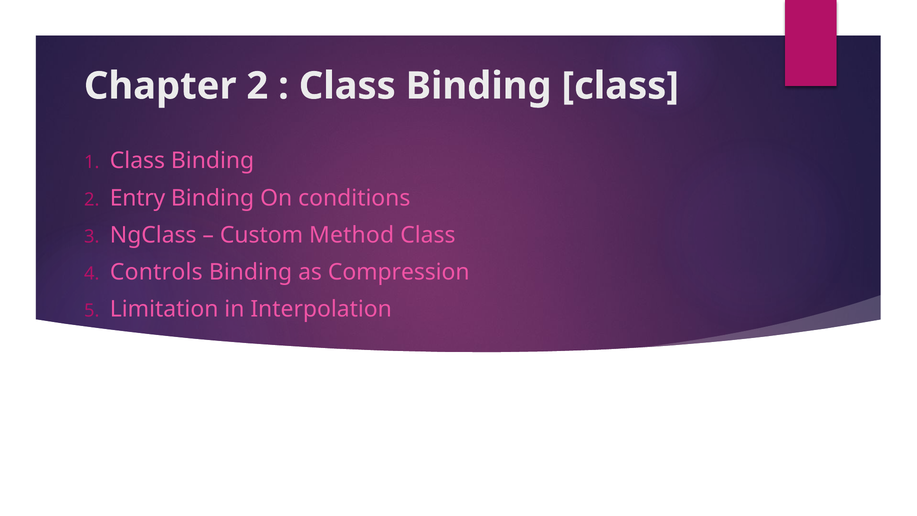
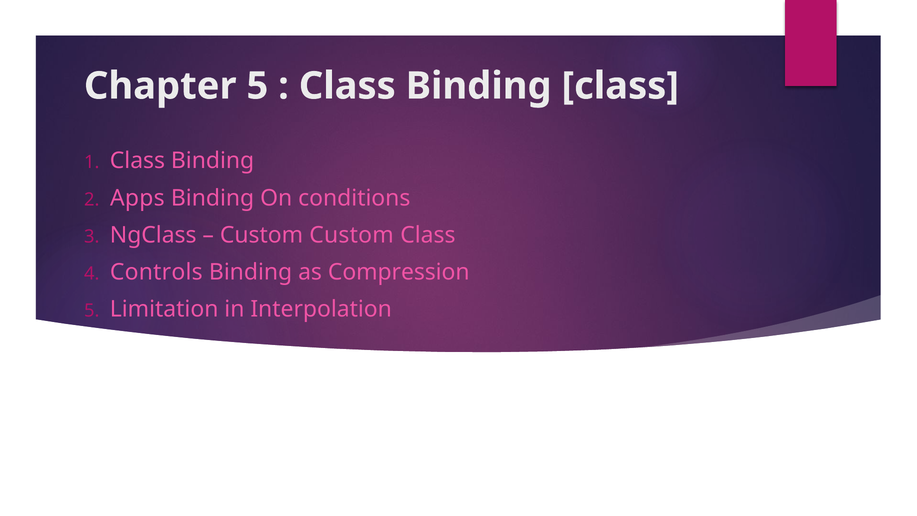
Chapter 2: 2 -> 5
Entry: Entry -> Apps
Custom Method: Method -> Custom
